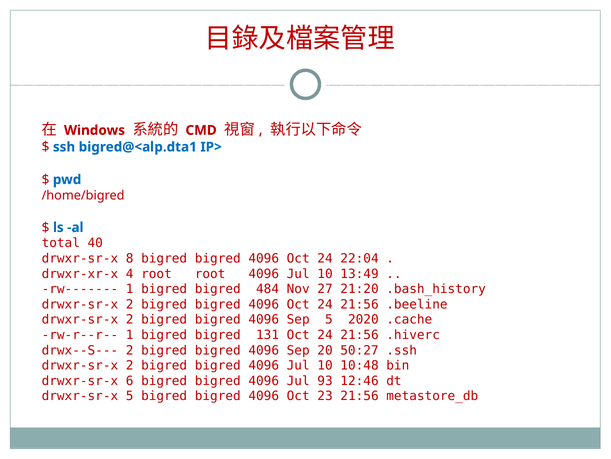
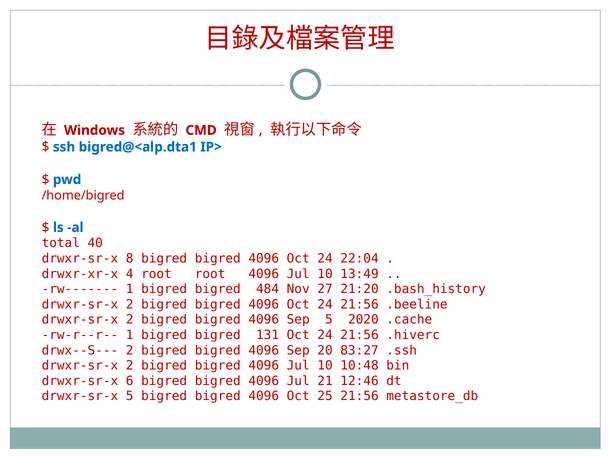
50:27: 50:27 -> 83:27
93: 93 -> 21
23: 23 -> 25
